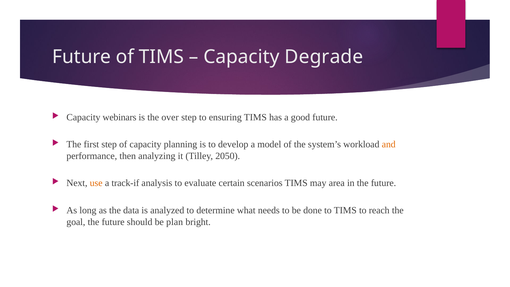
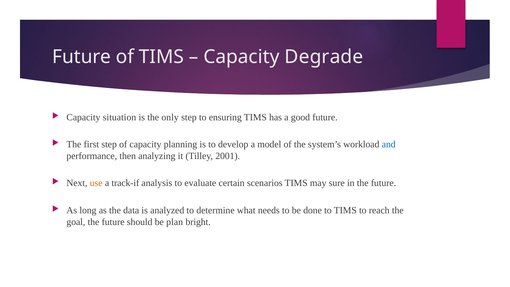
webinars: webinars -> situation
over: over -> only
and colour: orange -> blue
2050: 2050 -> 2001
area: area -> sure
